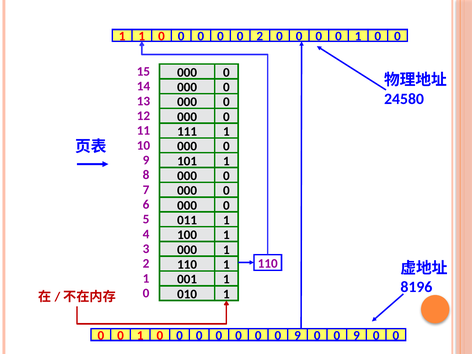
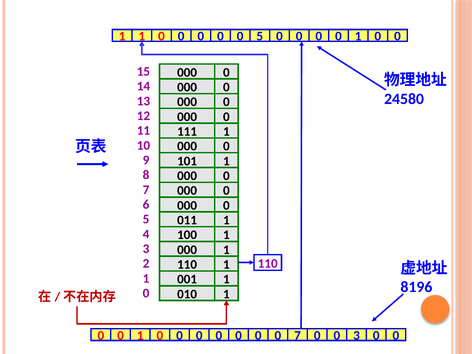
0 2: 2 -> 5
0 0 0 9: 9 -> 7
9 at (357, 336): 9 -> 3
